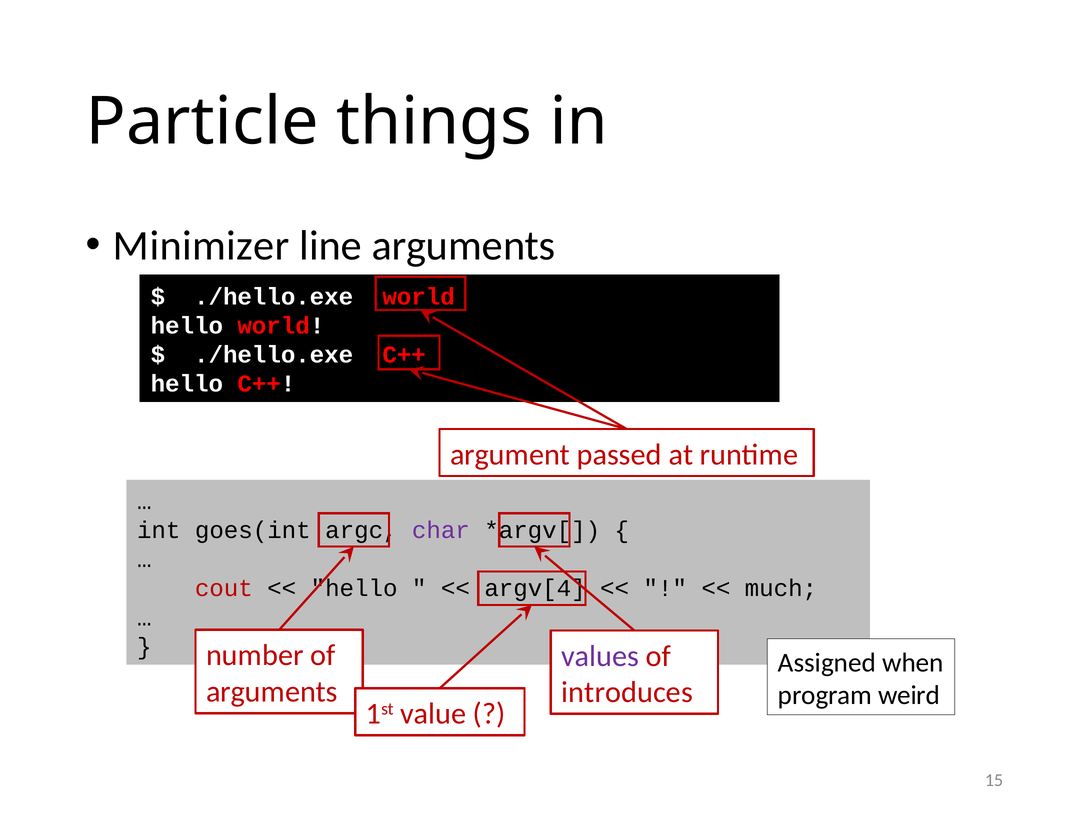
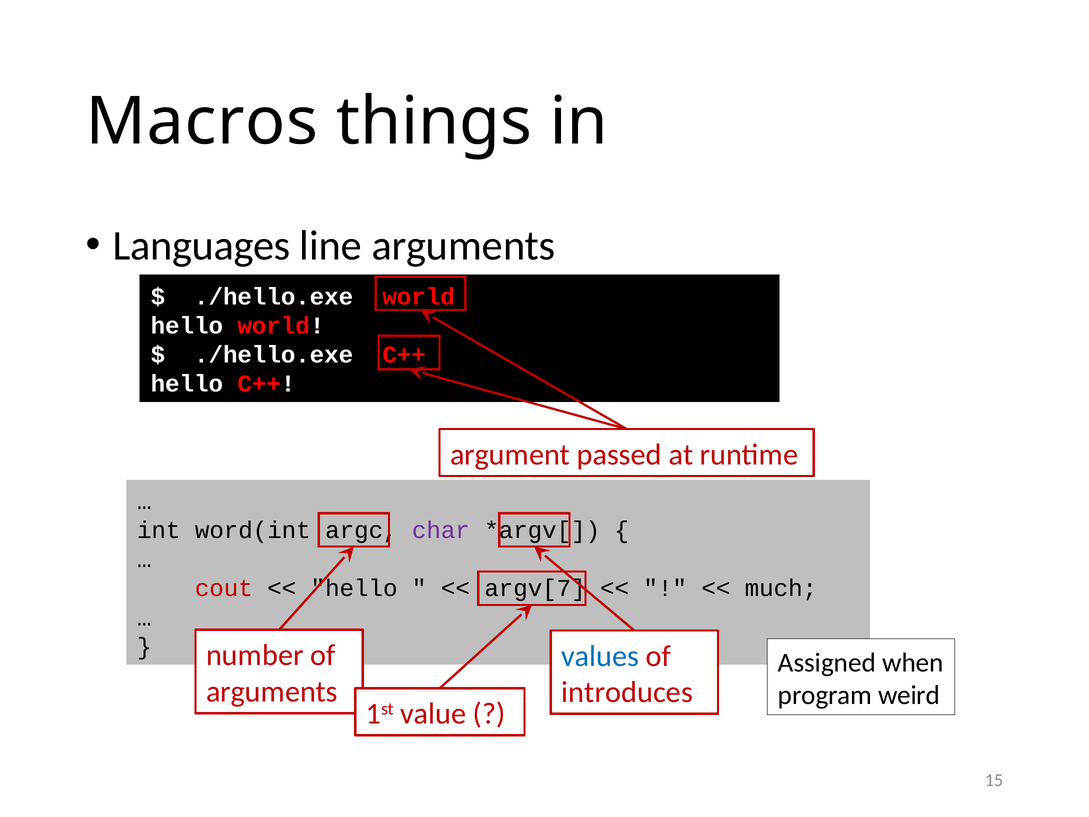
Particle: Particle -> Macros
Minimizer: Minimizer -> Languages
goes(int: goes(int -> word(int
argv[4: argv[4 -> argv[7
values colour: purple -> blue
